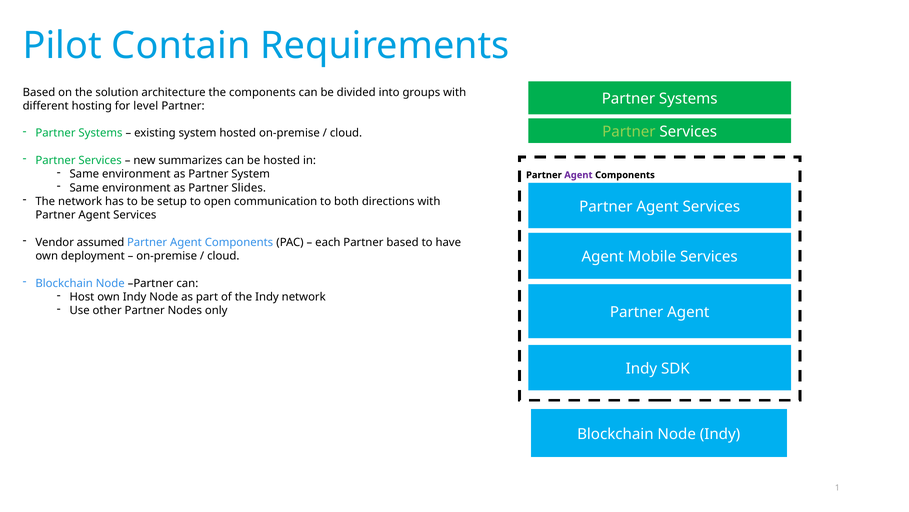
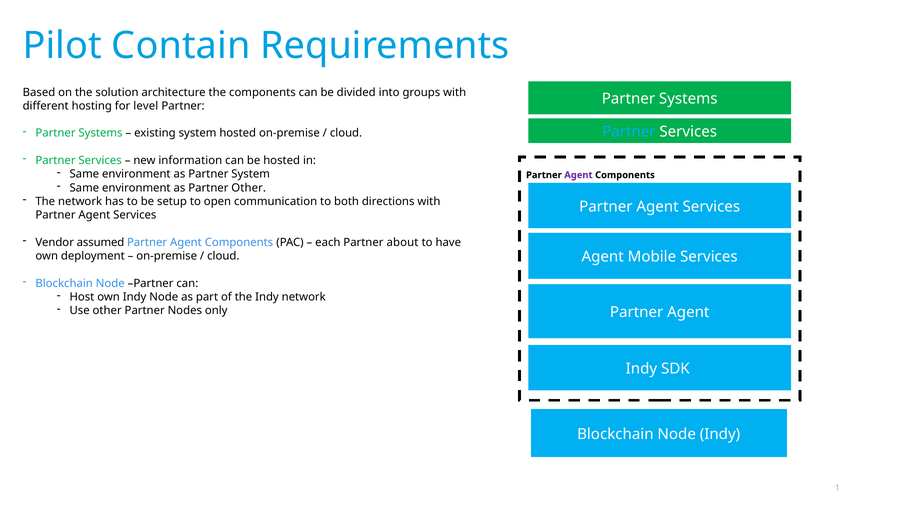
Partner at (629, 131) colour: light green -> light blue
summarizes: summarizes -> information
Partner Slides: Slides -> Other
Partner based: based -> about
